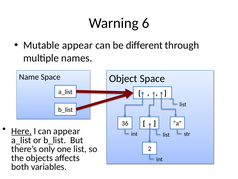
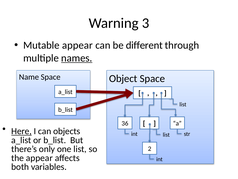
6: 6 -> 3
names underline: none -> present
can appear: appear -> objects
the objects: objects -> appear
